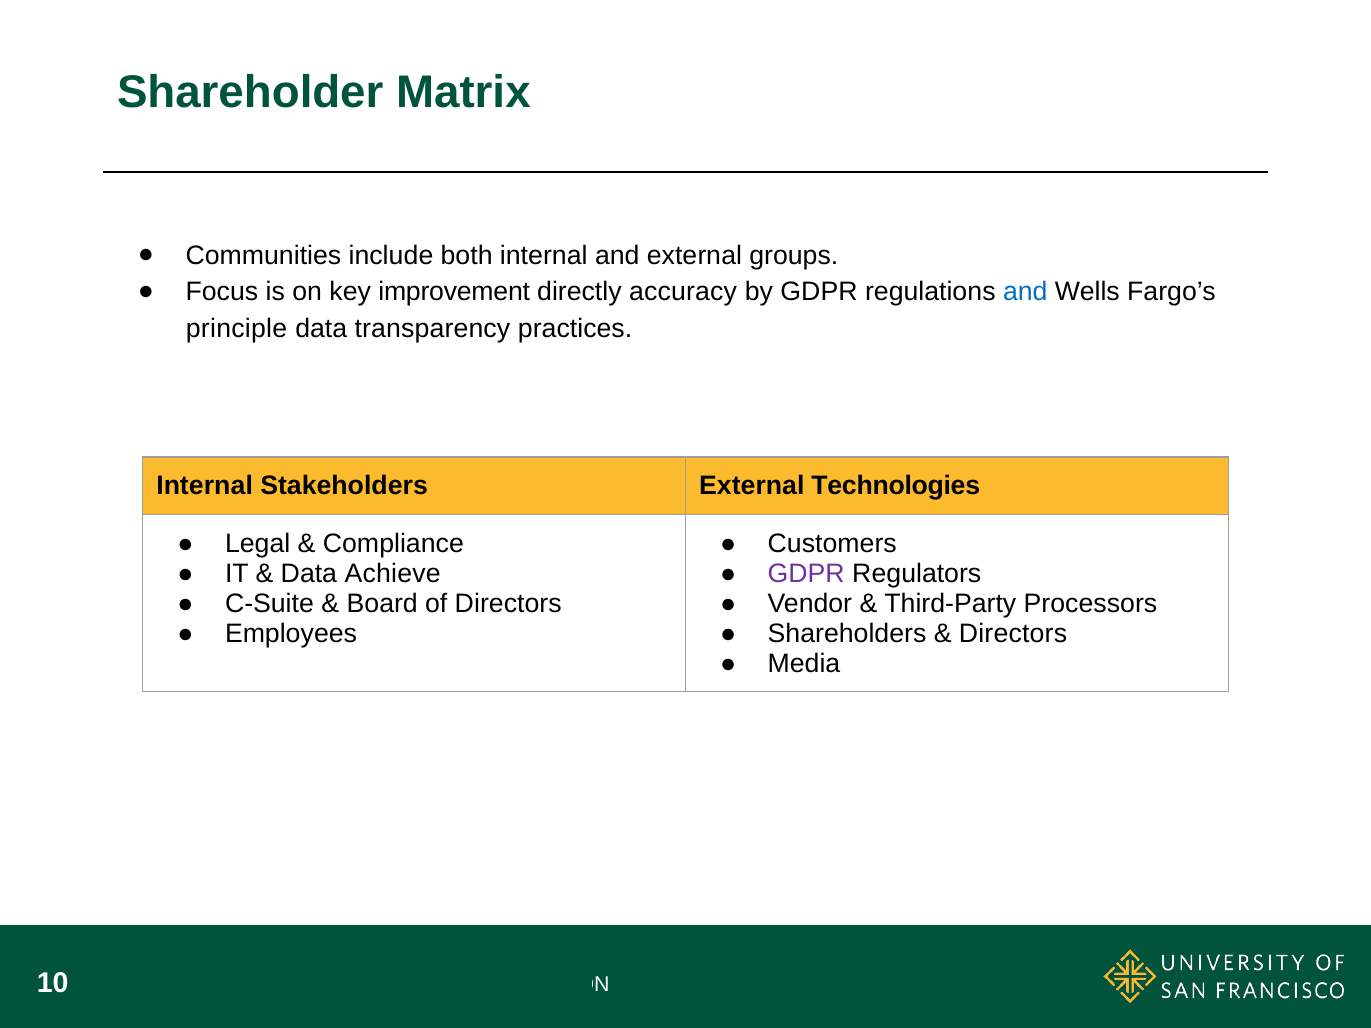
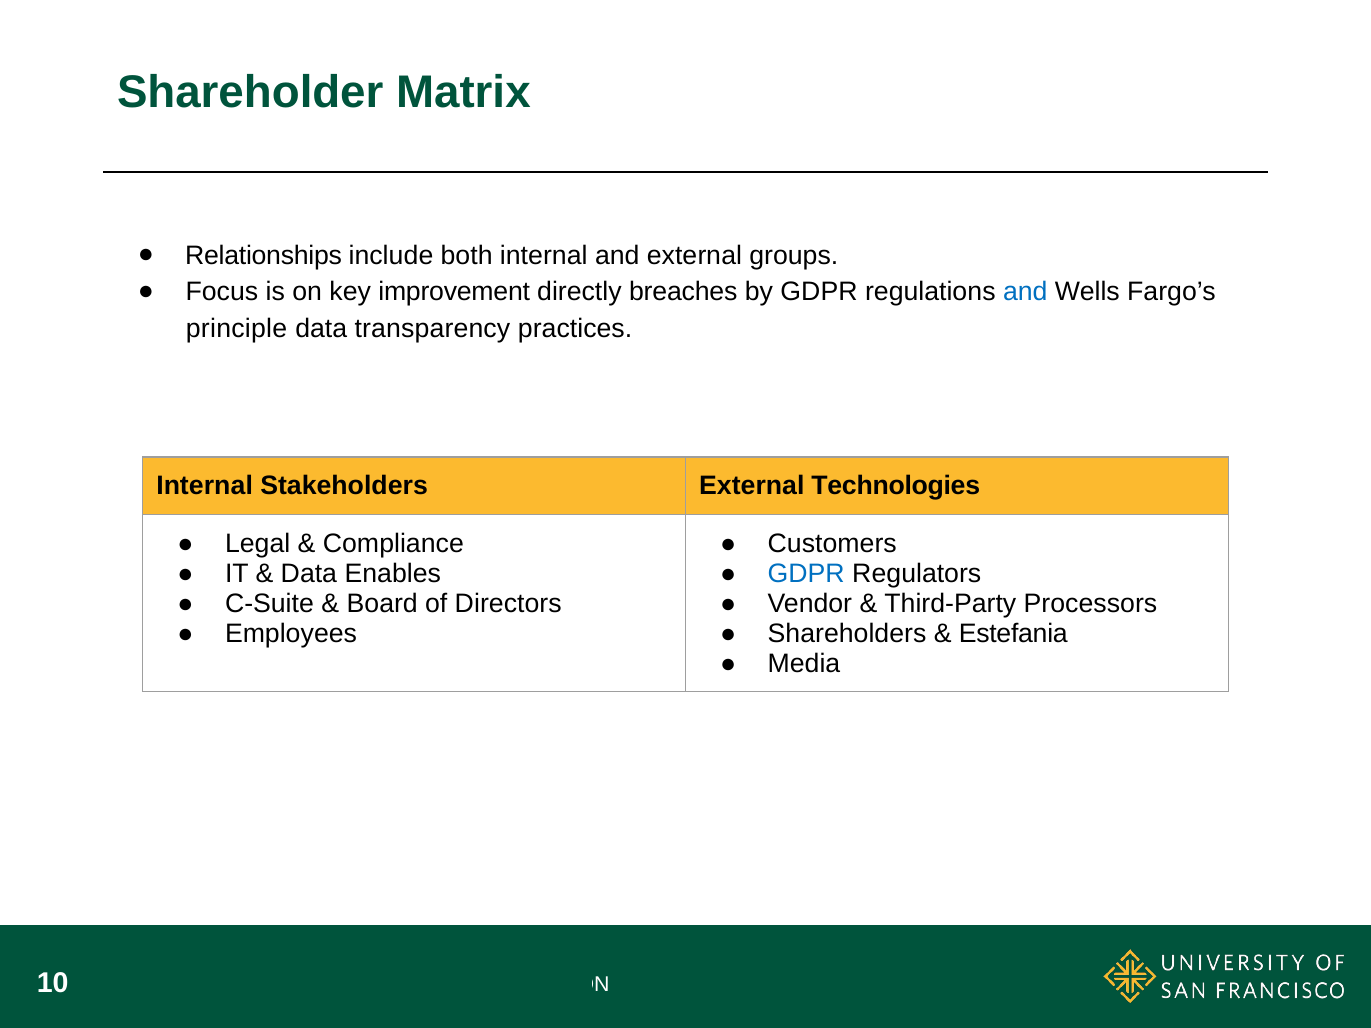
Communities: Communities -> Relationships
accuracy: accuracy -> breaches
Achieve: Achieve -> Enables
GDPR at (806, 573) colour: purple -> blue
Directors at (1013, 633): Directors -> Estefania
